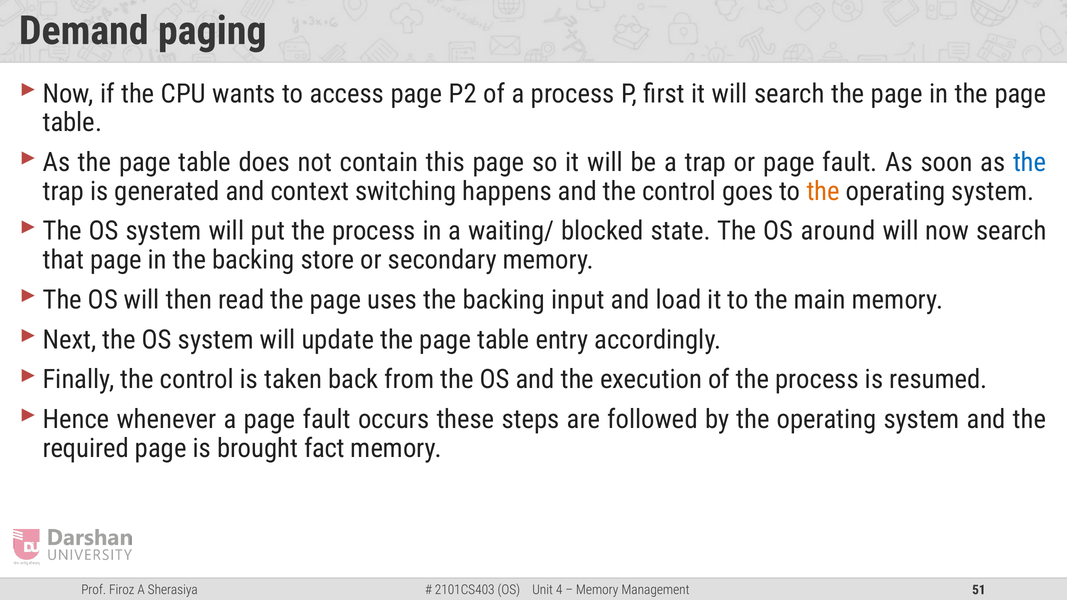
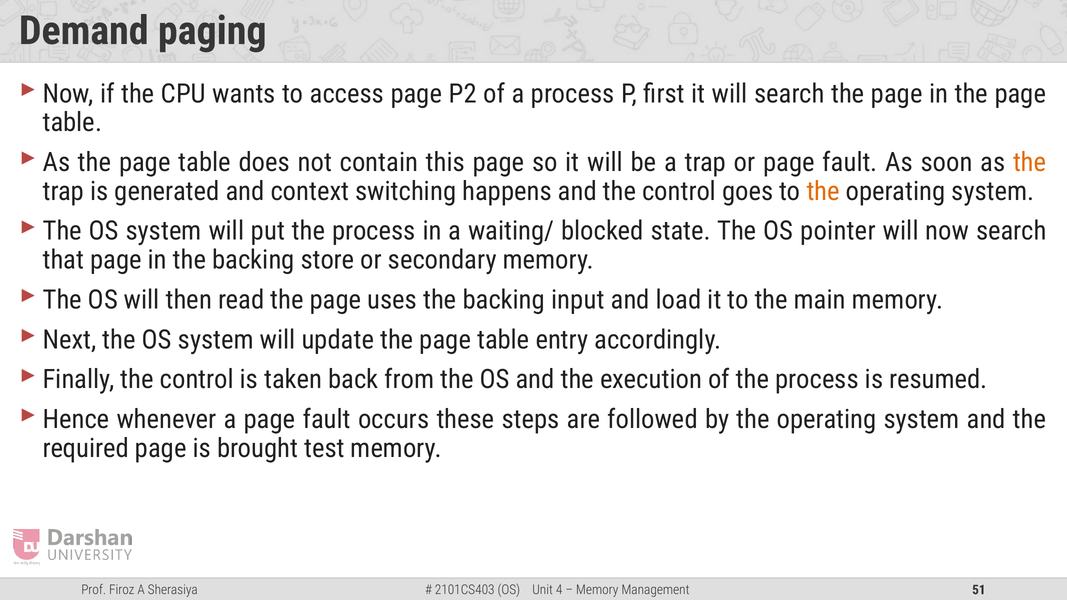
the at (1030, 163) colour: blue -> orange
around: around -> pointer
fact: fact -> test
